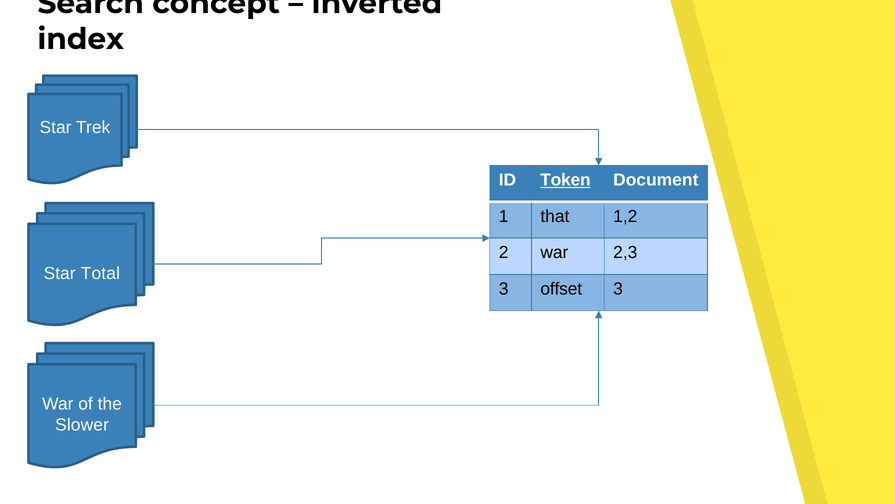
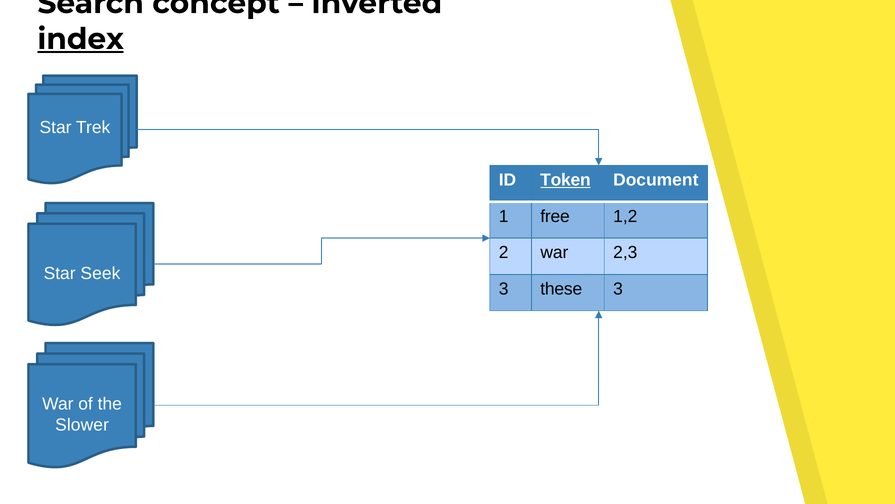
index underline: none -> present
that: that -> free
Total: Total -> Seek
offset: offset -> these
